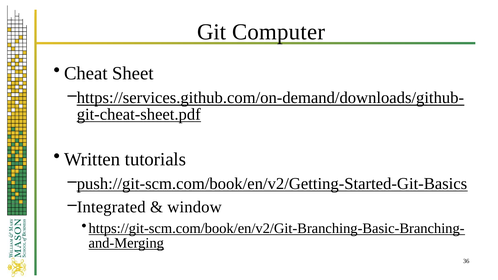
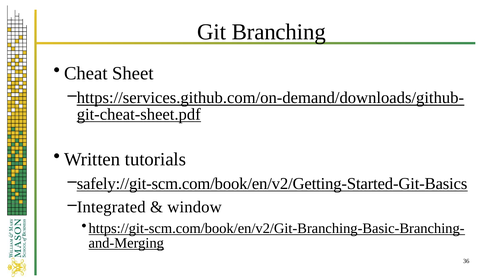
Computer: Computer -> Branching
push://git-scm.com/book/en/v2/Getting-Started-Git-Basics: push://git-scm.com/book/en/v2/Getting-Started-Git-Basics -> safely://git-scm.com/book/en/v2/Getting-Started-Git-Basics
